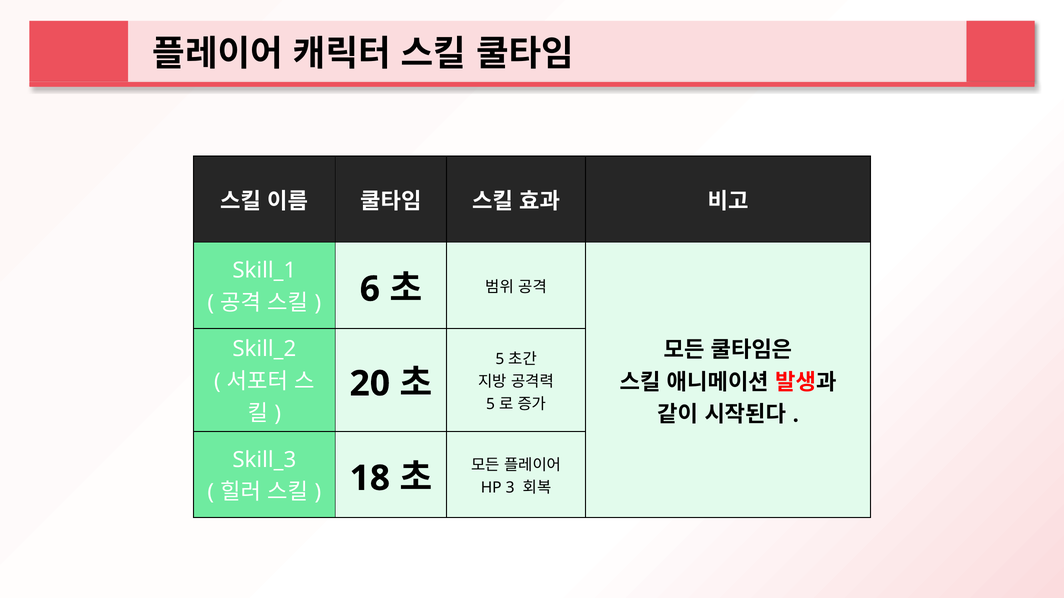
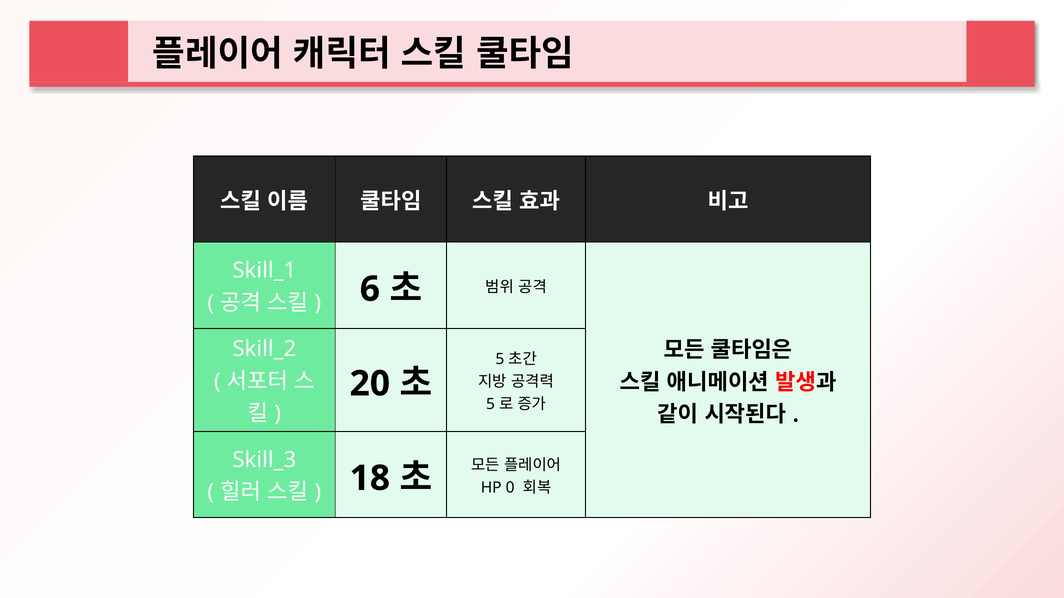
3: 3 -> 0
